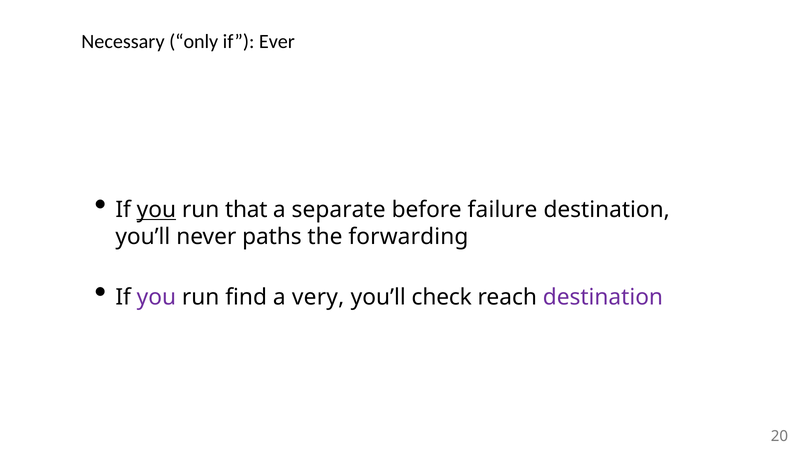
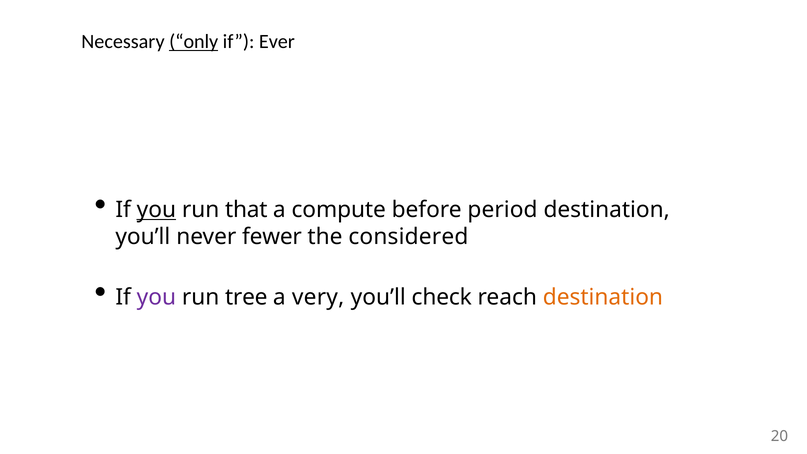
only underline: none -> present
separate: separate -> compute
failure: failure -> period
paths: paths -> fewer
forwarding: forwarding -> considered
find: find -> tree
destination at (603, 297) colour: purple -> orange
